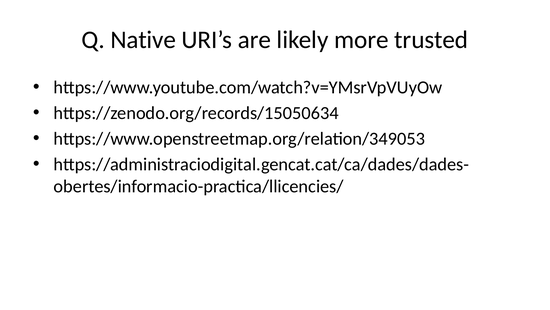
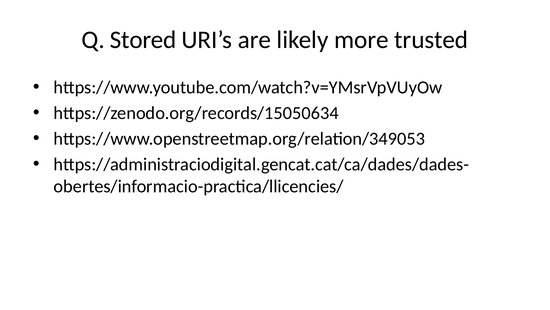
Native: Native -> Stored
